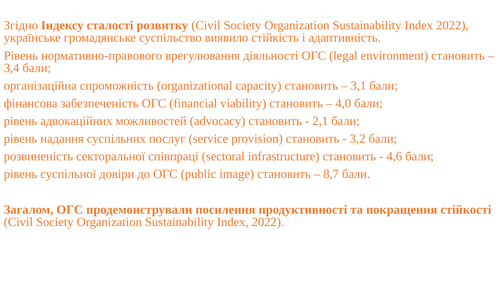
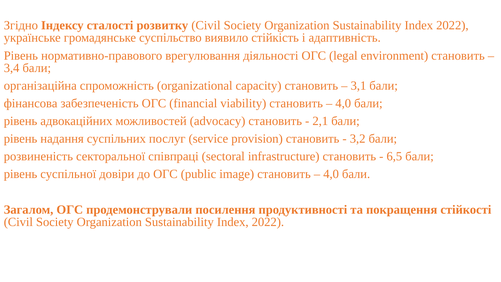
4,6: 4,6 -> 6,5
8,7 at (331, 174): 8,7 -> 4,0
